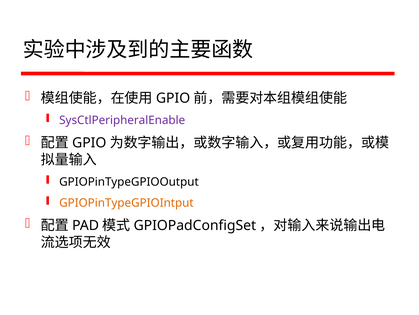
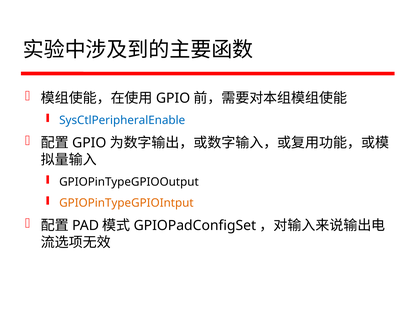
SysCtlPeripheralEnable colour: purple -> blue
